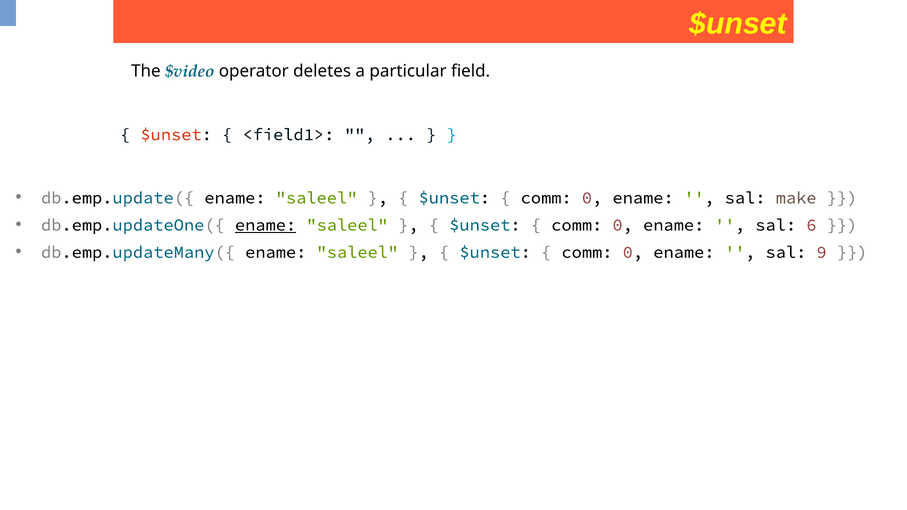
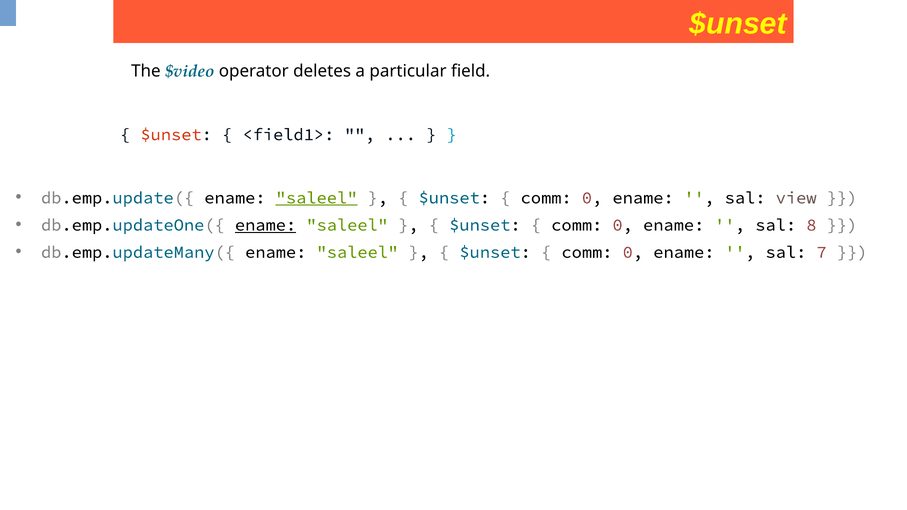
saleel at (317, 198) underline: none -> present
make: make -> view
6: 6 -> 8
9: 9 -> 7
